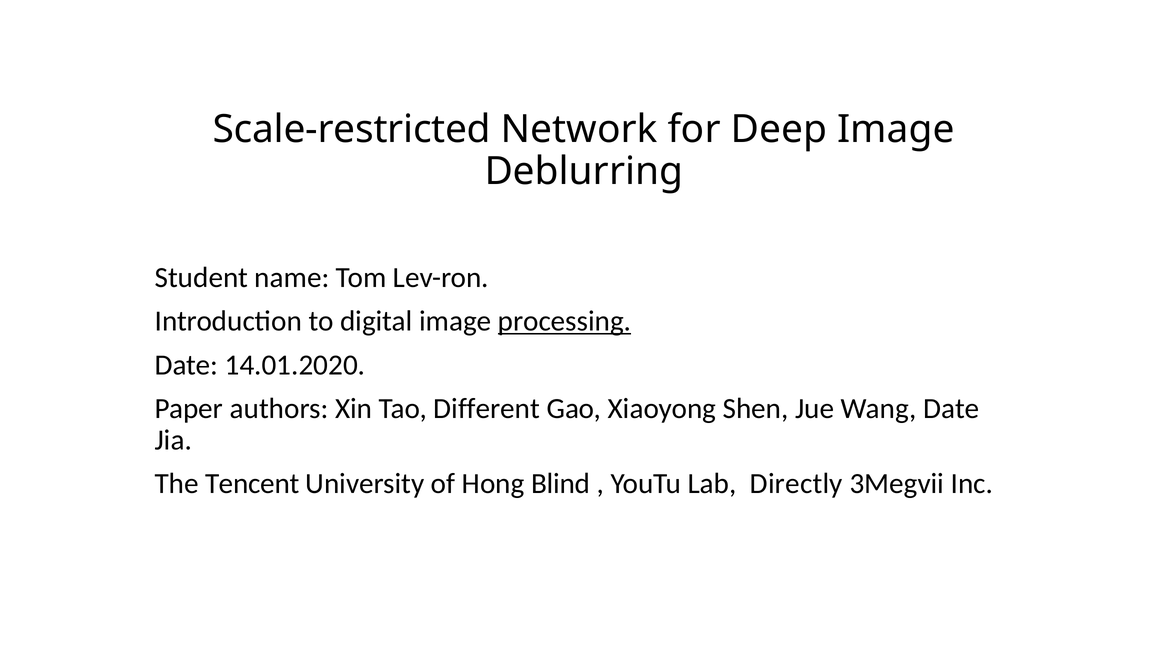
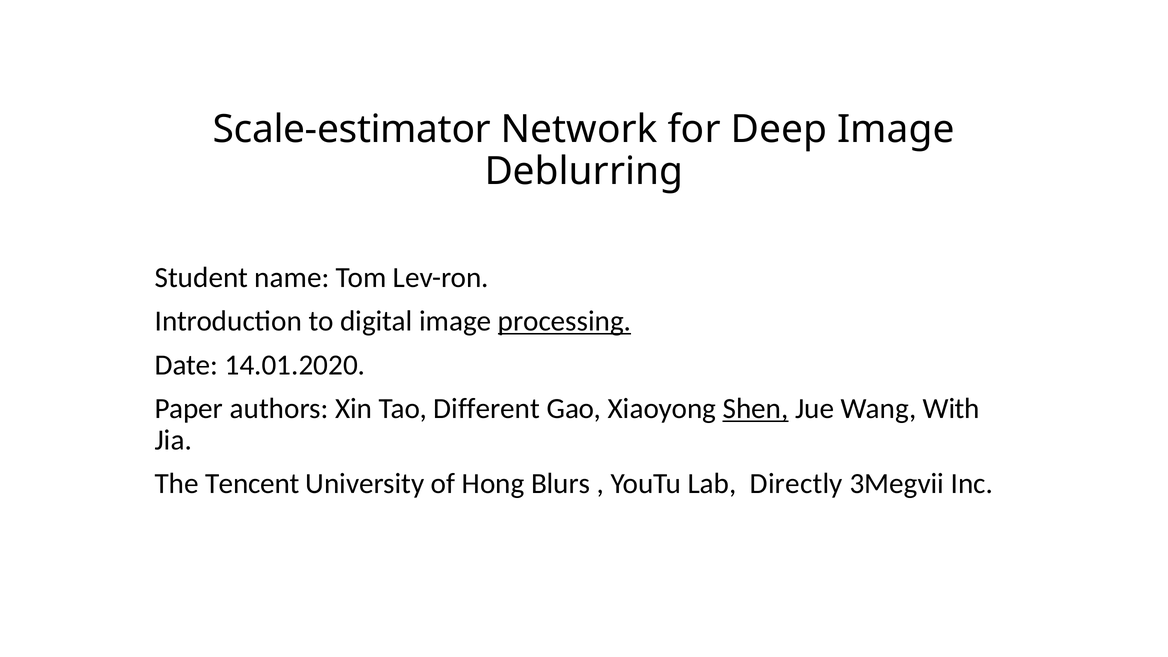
Scale-restricted: Scale-restricted -> Scale-estimator
Shen underline: none -> present
Wang Date: Date -> With
Blind: Blind -> Blurs
